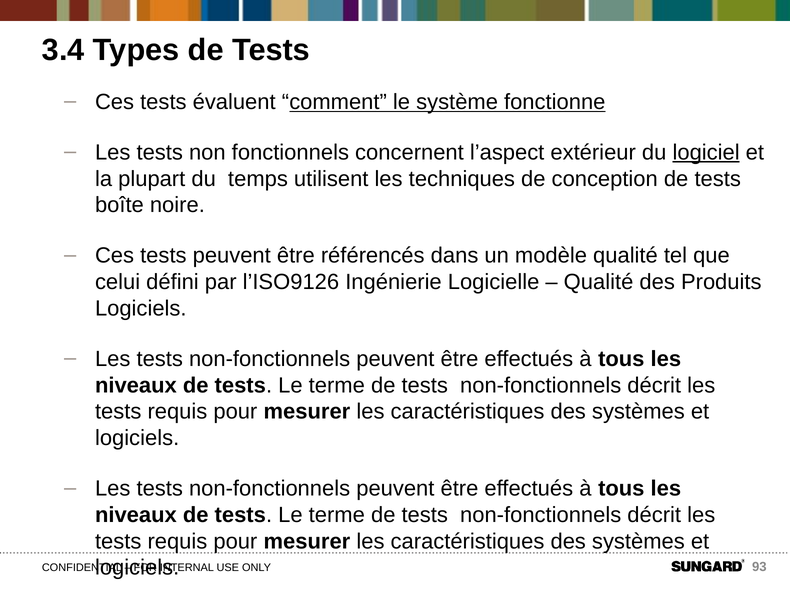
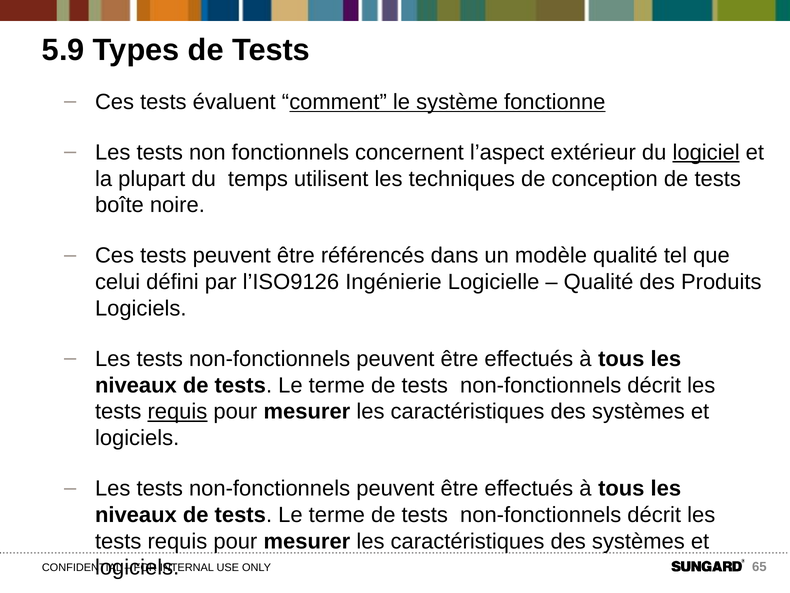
3.4: 3.4 -> 5.9
requis at (177, 411) underline: none -> present
93: 93 -> 65
